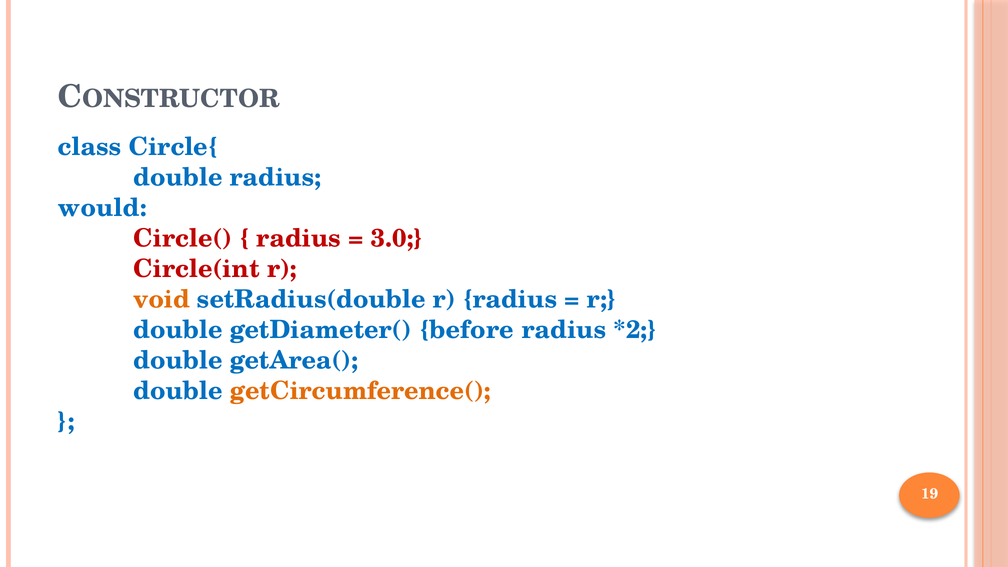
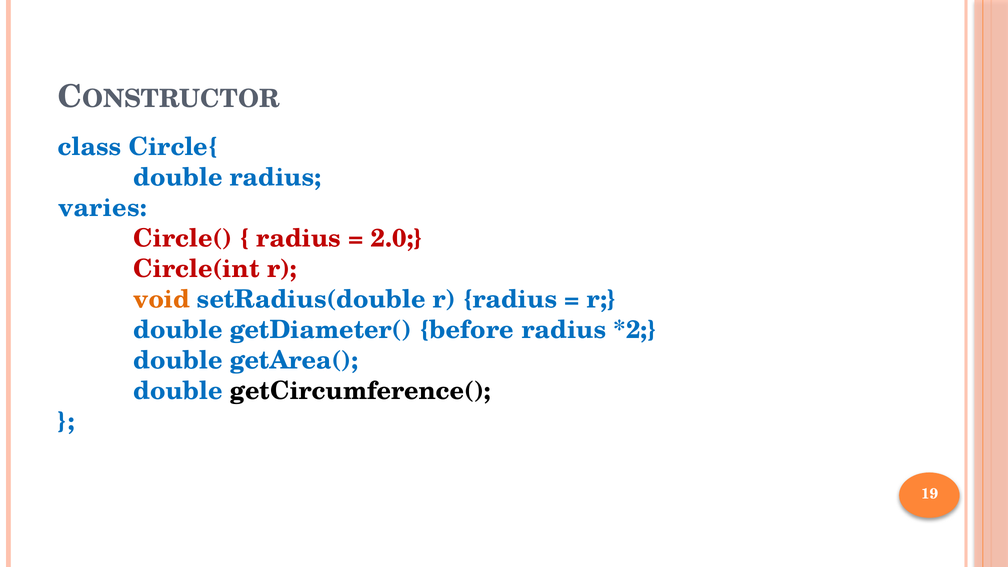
would: would -> varies
3.0: 3.0 -> 2.0
getCircumference( colour: orange -> black
